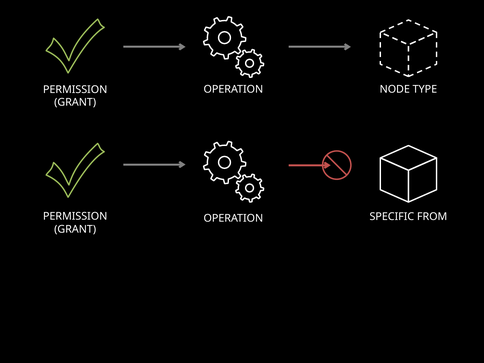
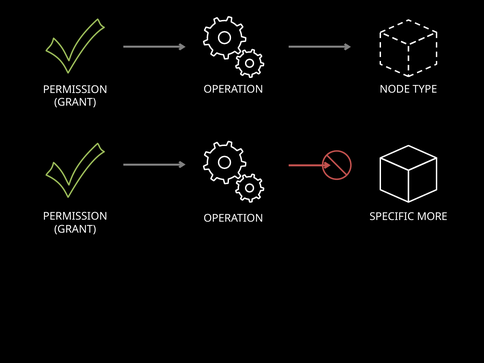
FROM: FROM -> MORE
